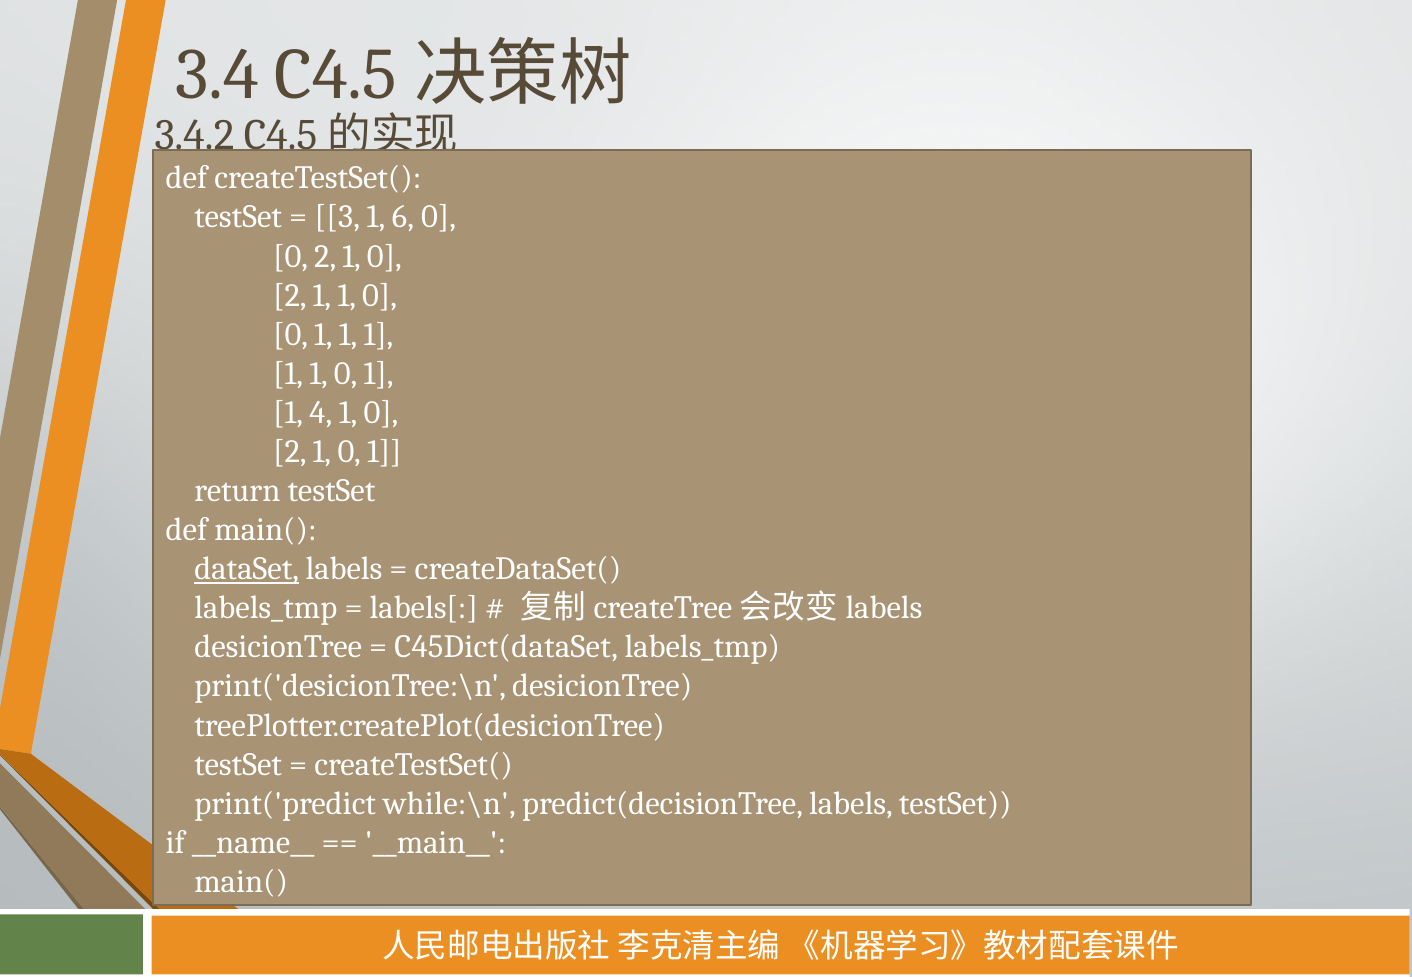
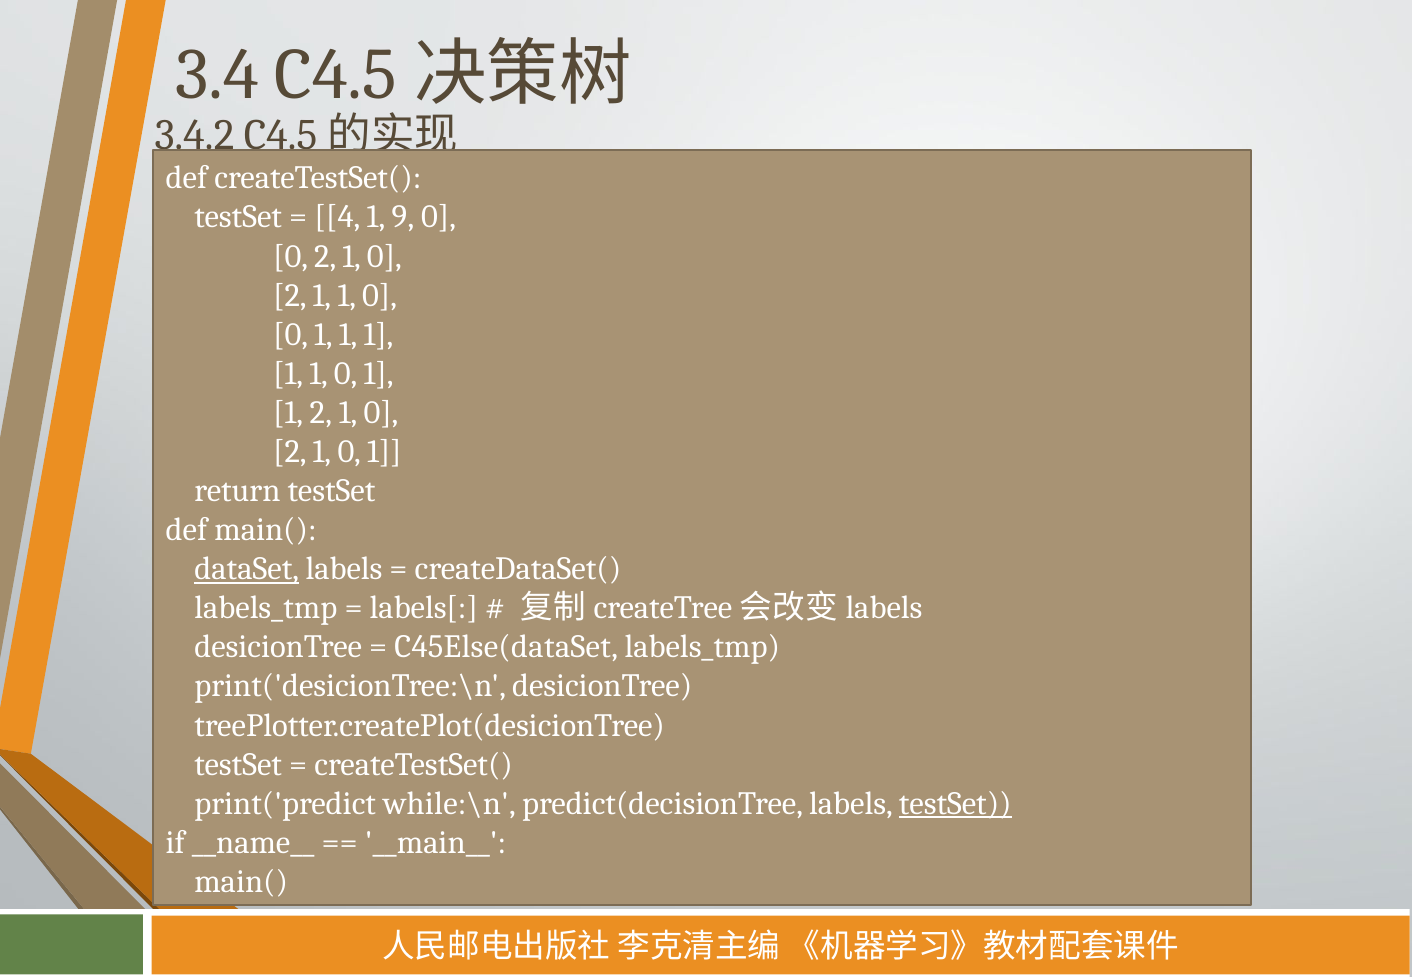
3: 3 -> 4
6: 6 -> 9
1 4: 4 -> 2
C45Dict(dataSet: C45Dict(dataSet -> C45Else(dataSet
testSet at (955, 804) underline: none -> present
